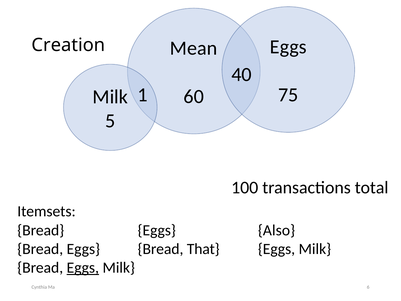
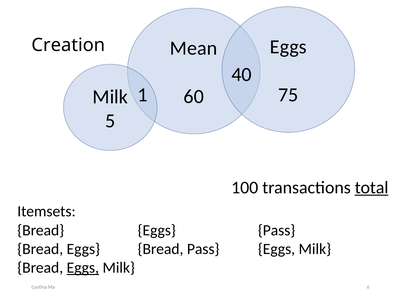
total underline: none -> present
Eggs Also: Also -> Pass
Bread That: That -> Pass
